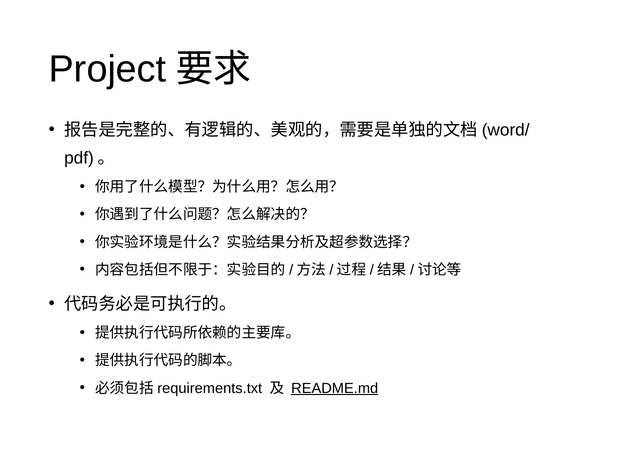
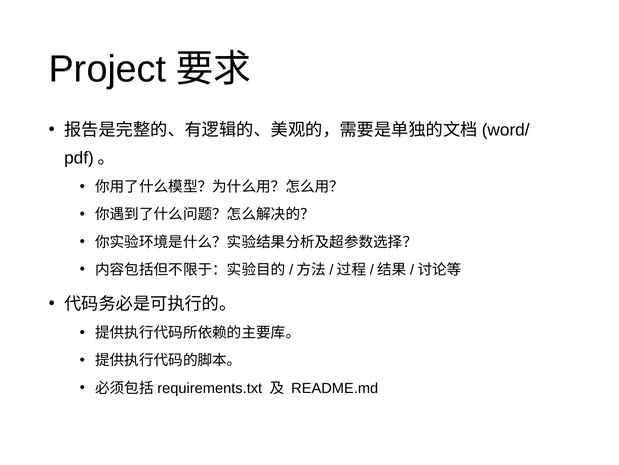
README.md underline: present -> none
